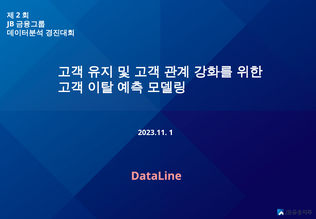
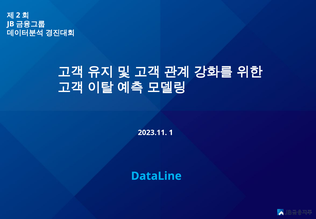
DataLine colour: pink -> light blue
